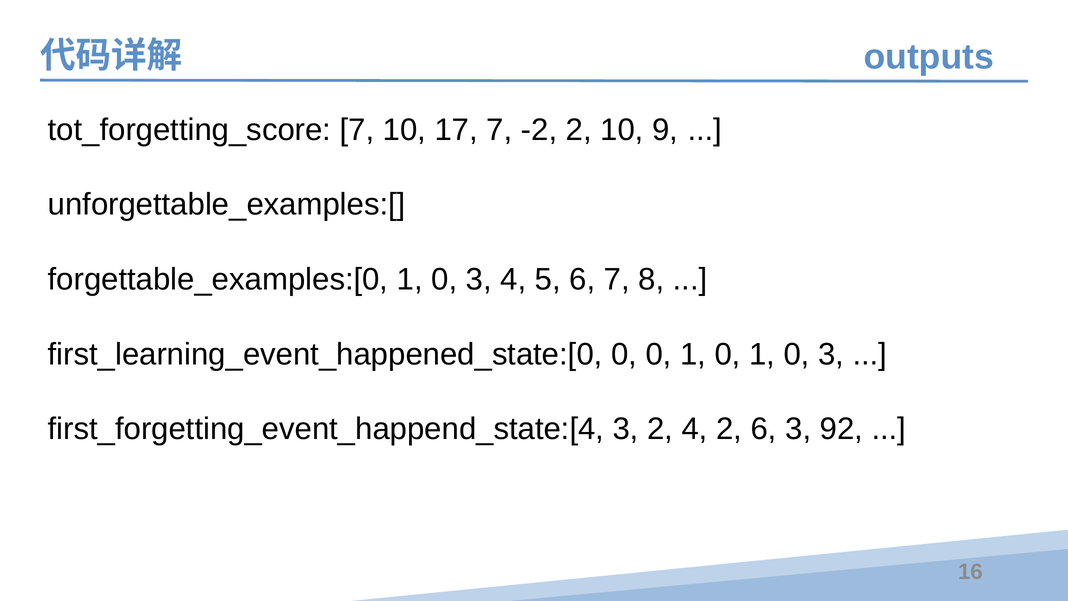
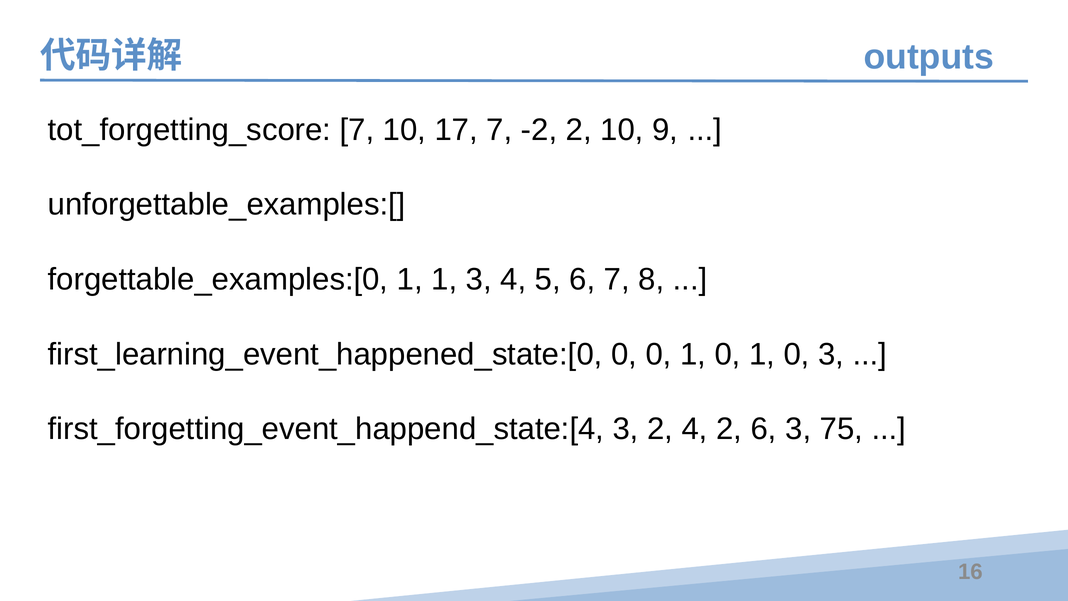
forgettable_examples:[0 1 0: 0 -> 1
92: 92 -> 75
